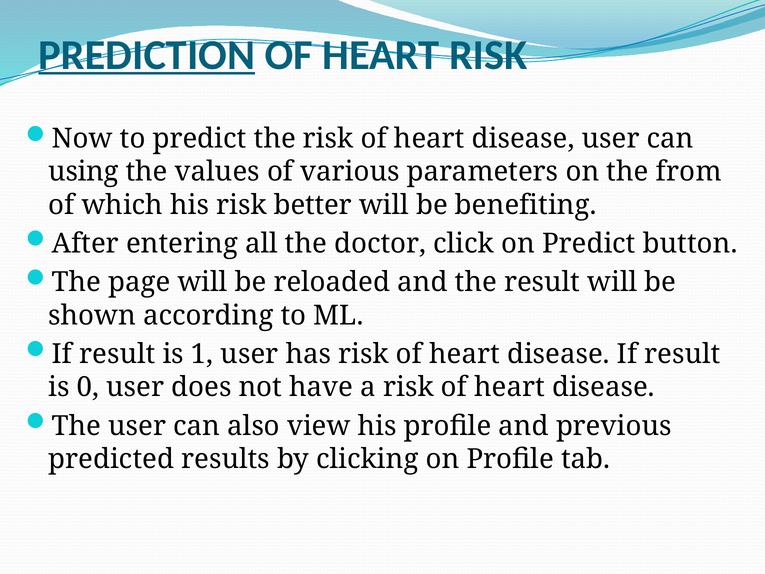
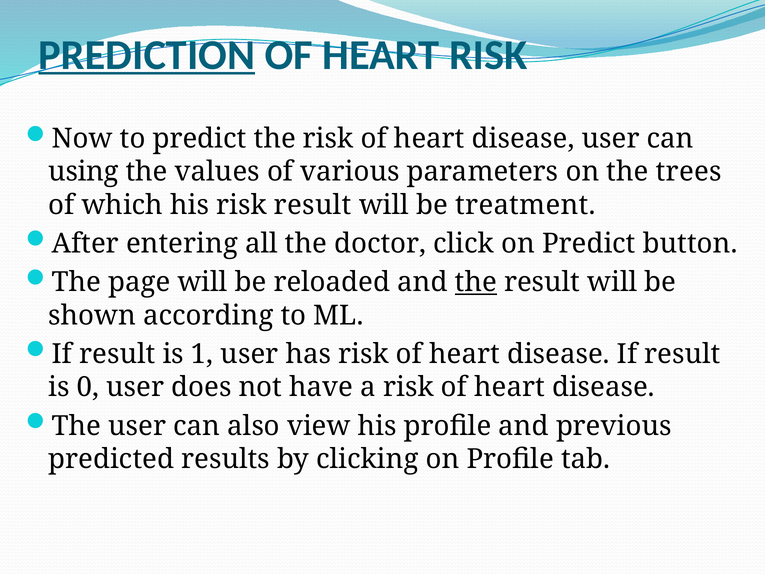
from: from -> trees
risk better: better -> result
benefiting: benefiting -> treatment
the at (476, 282) underline: none -> present
